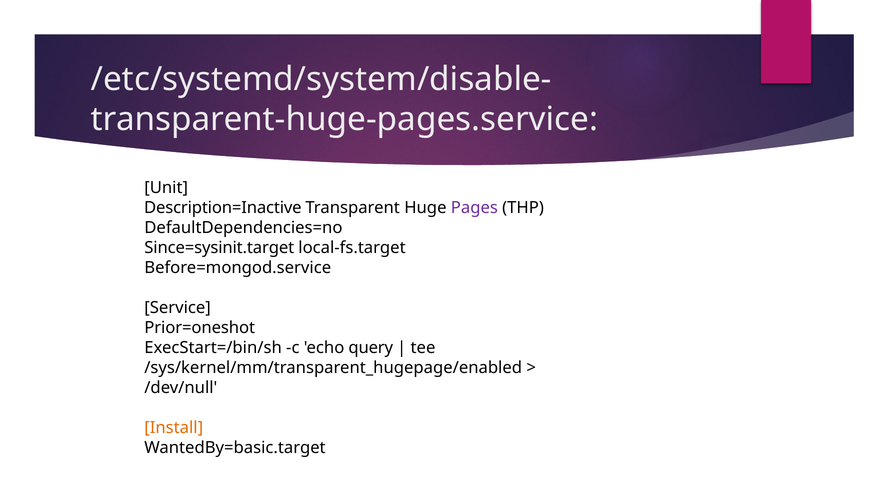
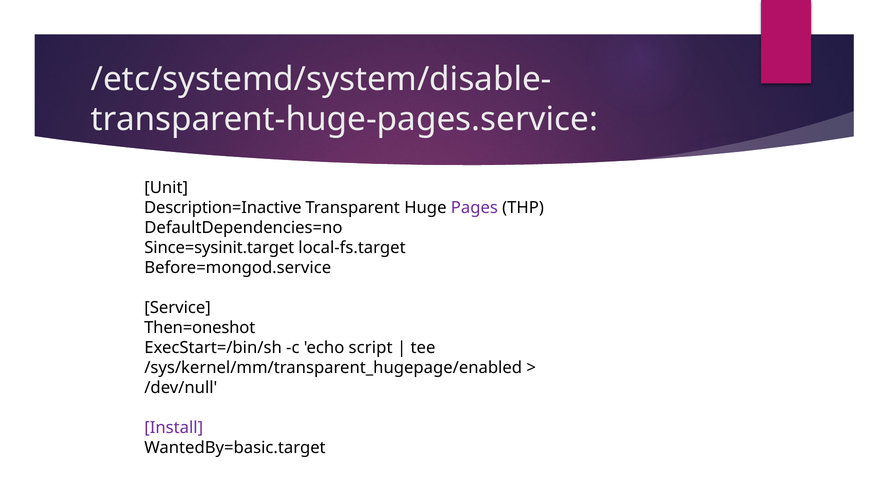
Prior=oneshot: Prior=oneshot -> Then=oneshot
query: query -> script
Install colour: orange -> purple
